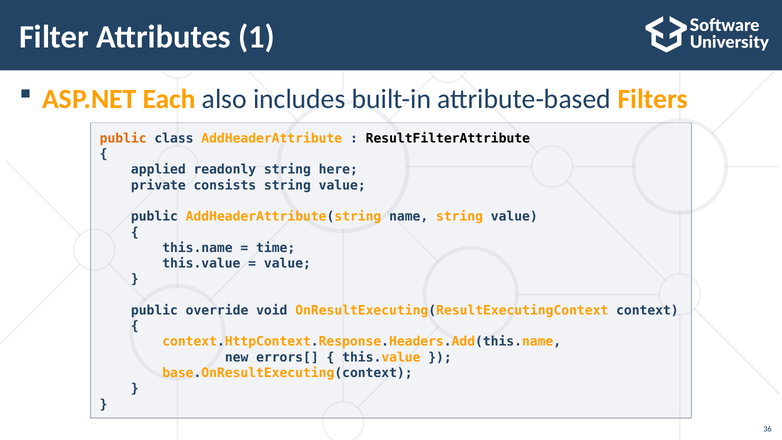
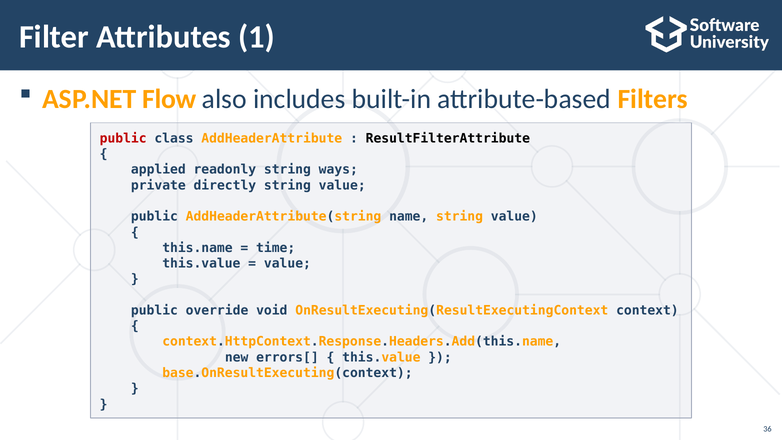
Each: Each -> Flow
public at (123, 138) colour: orange -> red
here: here -> ways
consists: consists -> directly
